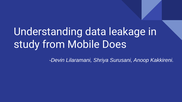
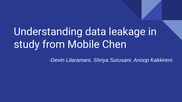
Does: Does -> Chen
